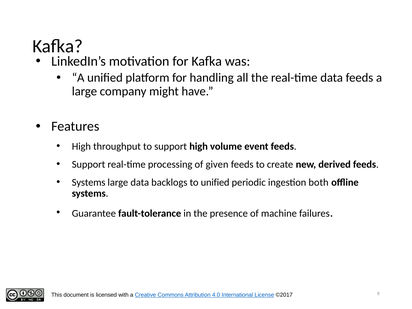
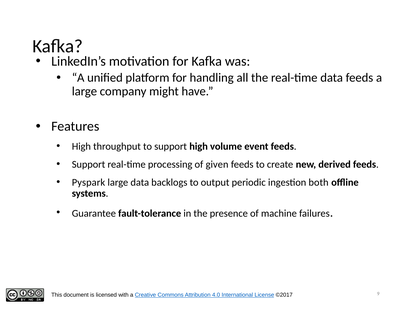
Systems at (89, 182): Systems -> Pyspark
to unified: unified -> output
